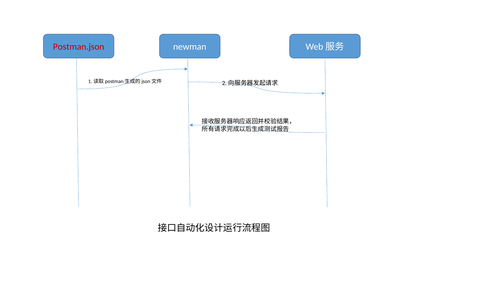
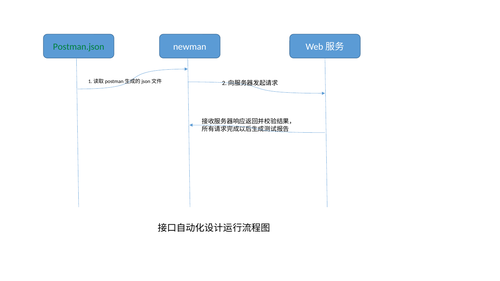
Postman.json colour: red -> green
